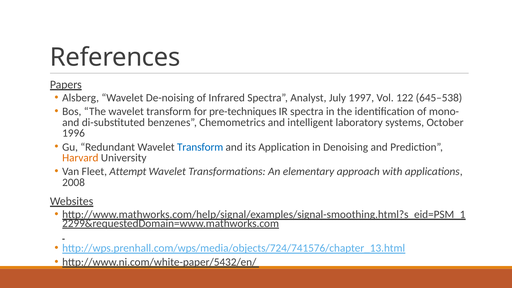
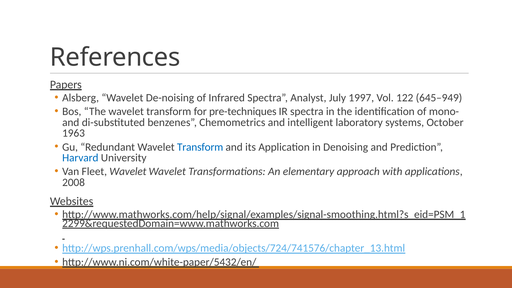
645–538: 645–538 -> 645–949
1996: 1996 -> 1963
Harvard colour: orange -> blue
Fleet Attempt: Attempt -> Wavelet
